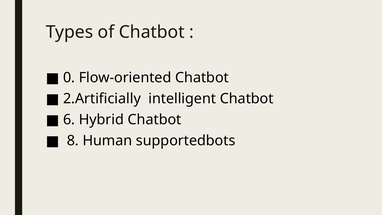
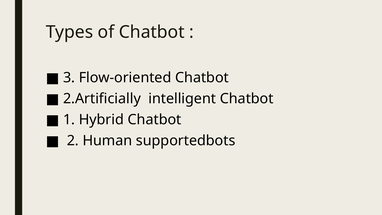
0: 0 -> 3
6: 6 -> 1
8: 8 -> 2
